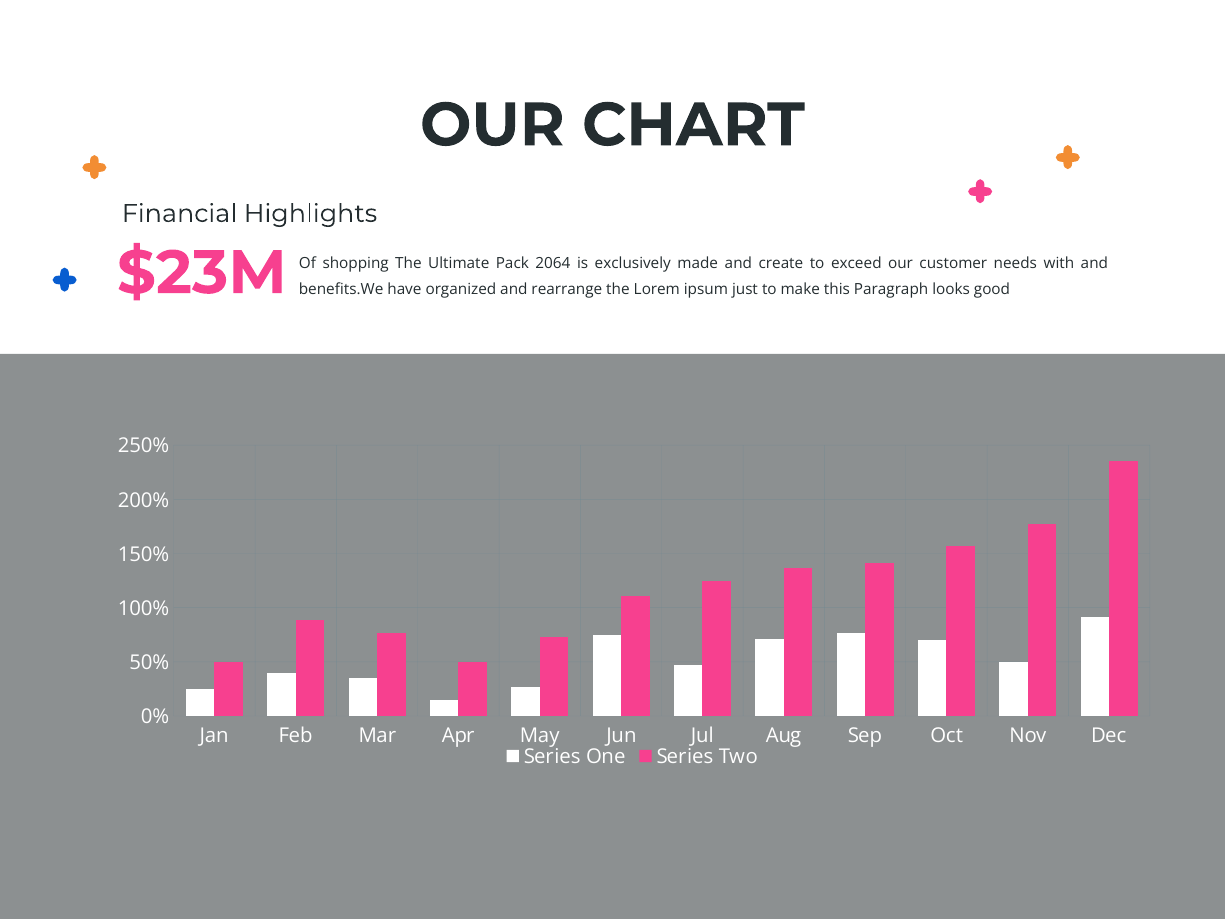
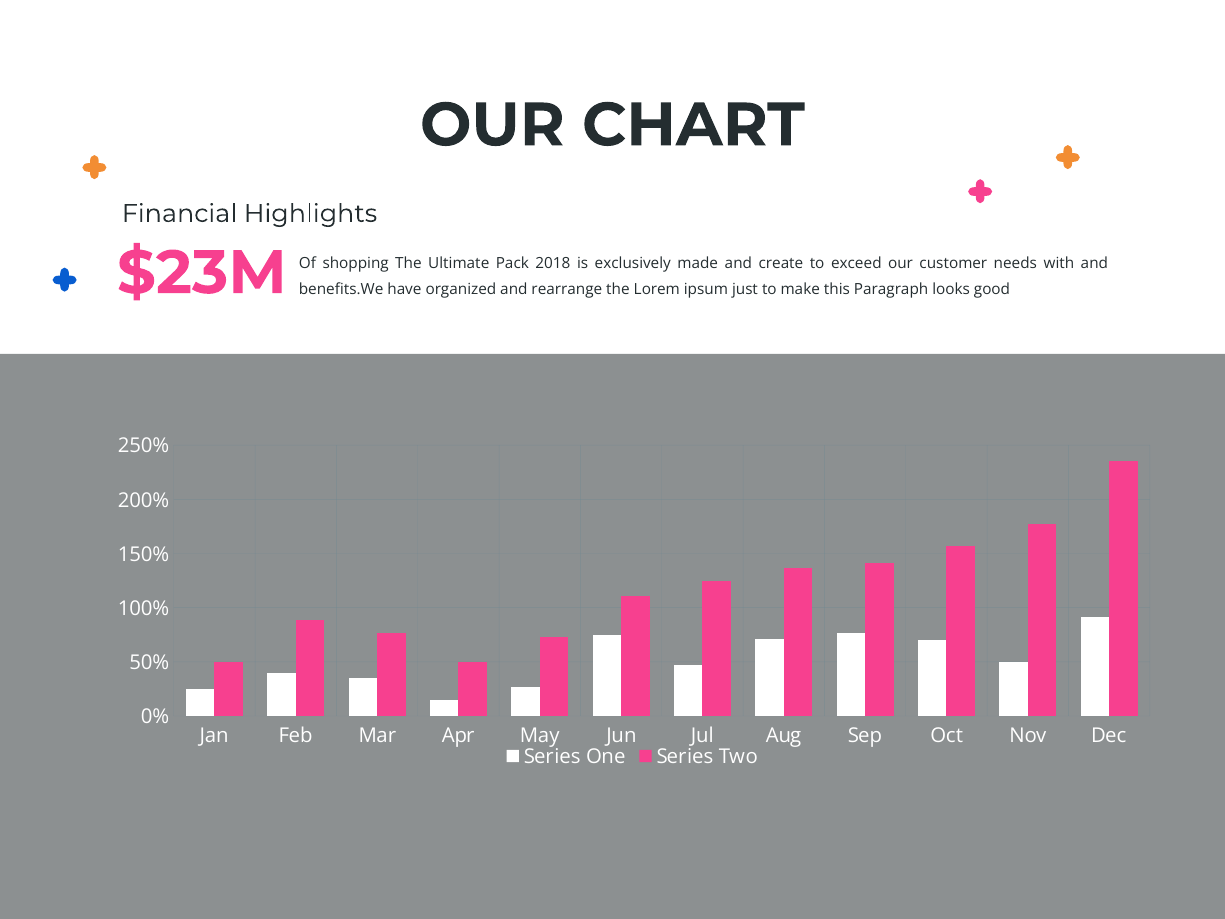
2064: 2064 -> 2018
